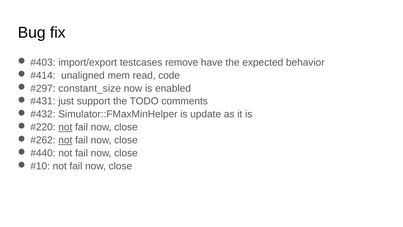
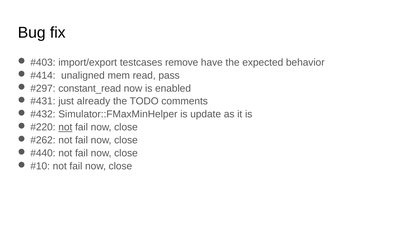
code: code -> pass
constant_size: constant_size -> constant_read
support: support -> already
not at (65, 140) underline: present -> none
